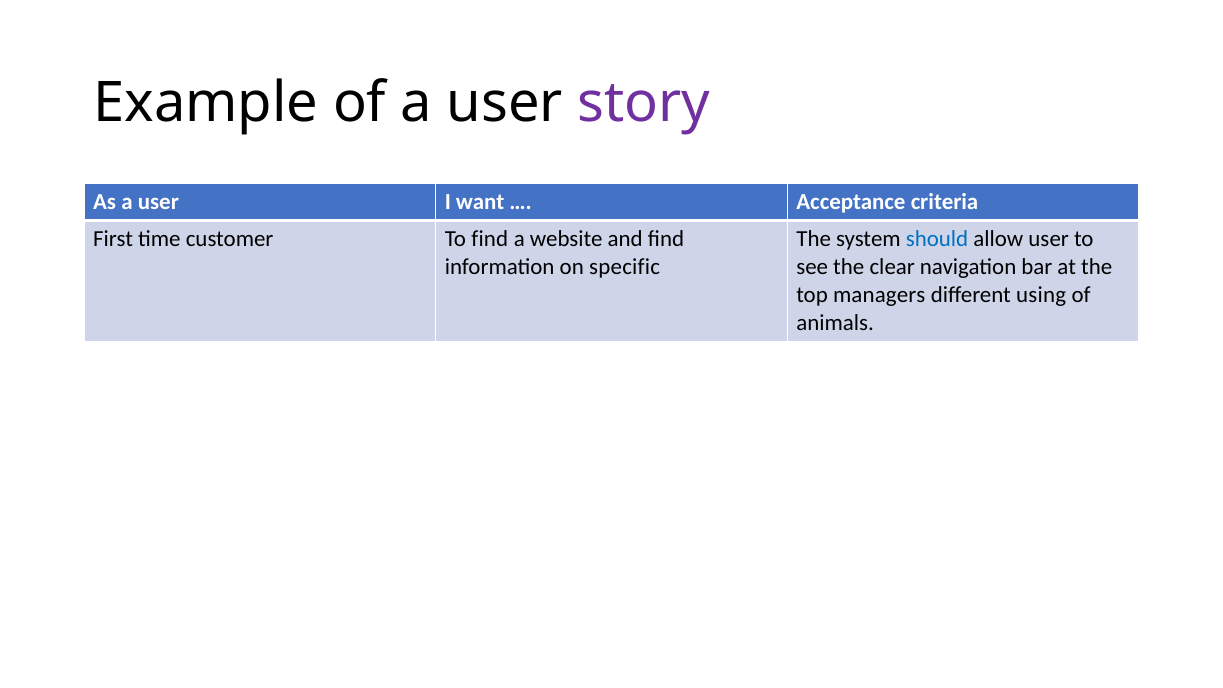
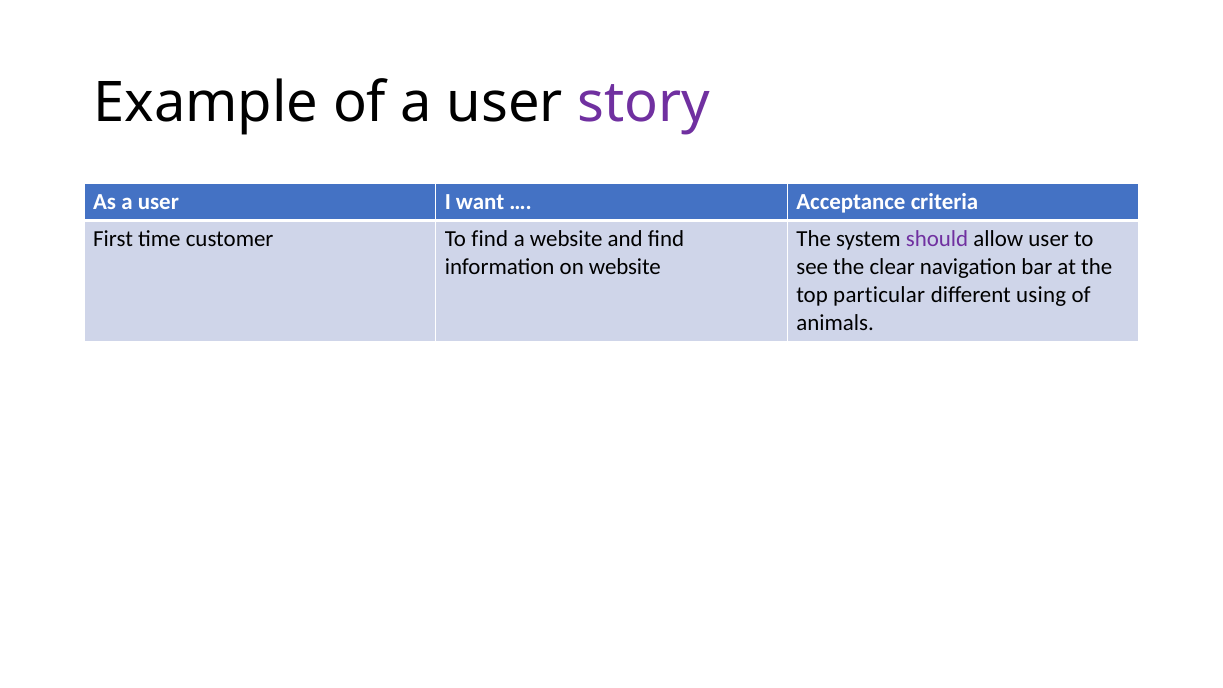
should colour: blue -> purple
on specific: specific -> website
managers: managers -> particular
